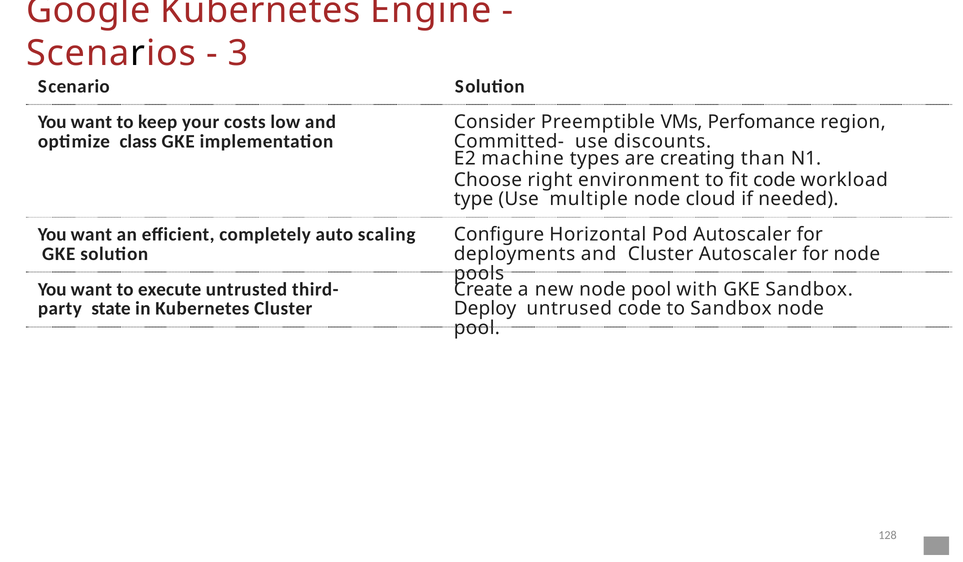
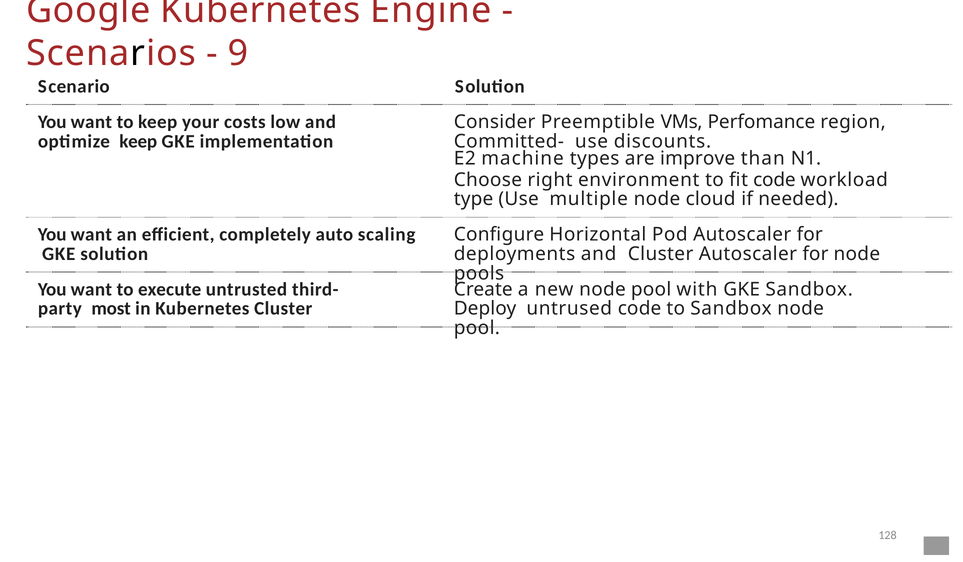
3: 3 -> 9
optimize class: class -> keep
creating: creating -> improve
state: state -> most
